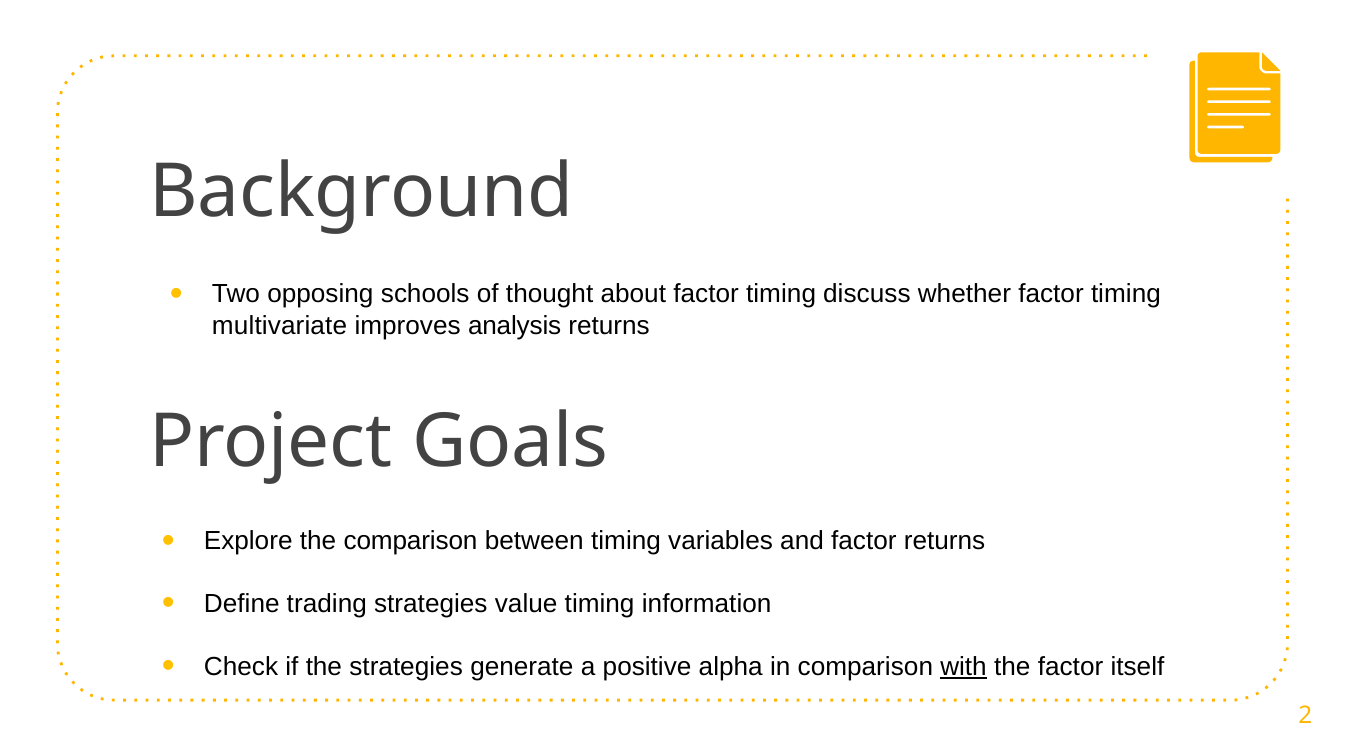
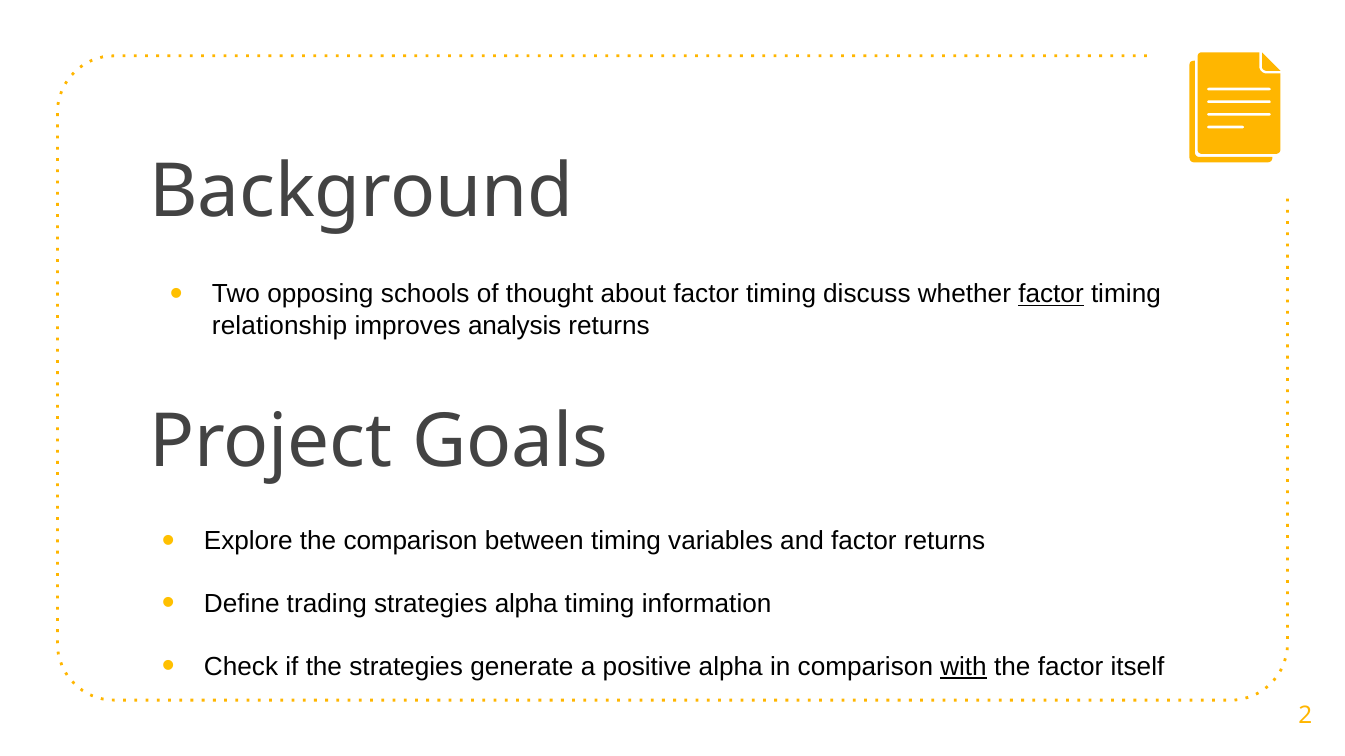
factor at (1051, 295) underline: none -> present
multivariate: multivariate -> relationship
strategies value: value -> alpha
